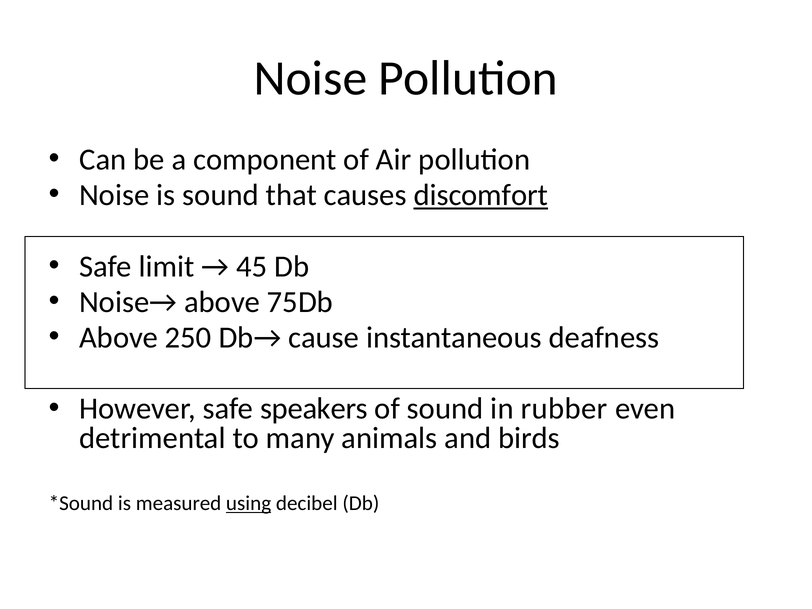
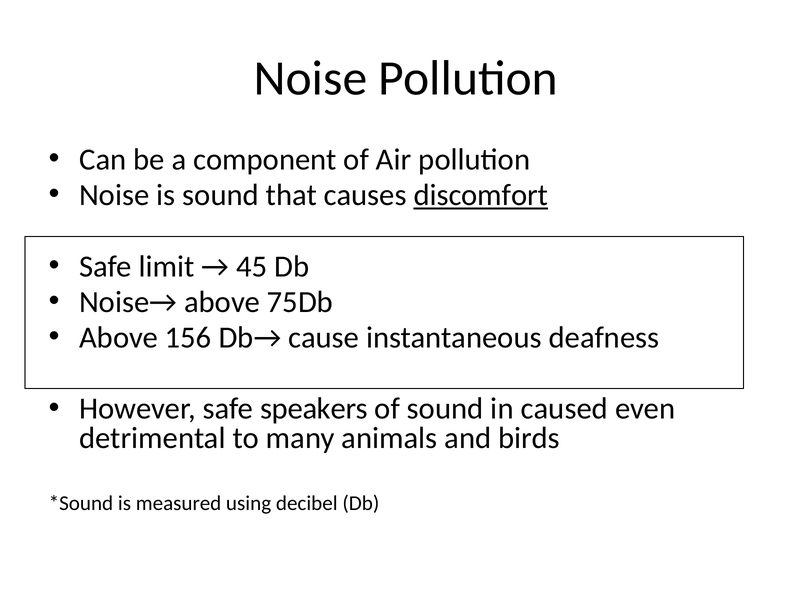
250: 250 -> 156
rubber: rubber -> caused
using underline: present -> none
